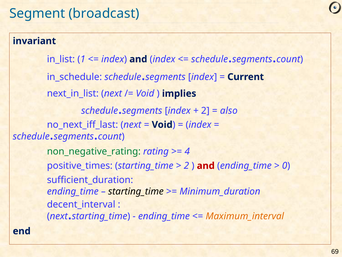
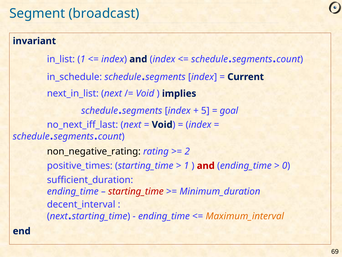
2 at (205, 110): 2 -> 5
also: also -> goal
non_negative_rating colour: green -> black
4: 4 -> 2
2 at (186, 165): 2 -> 1
starting_time at (136, 191) colour: black -> red
